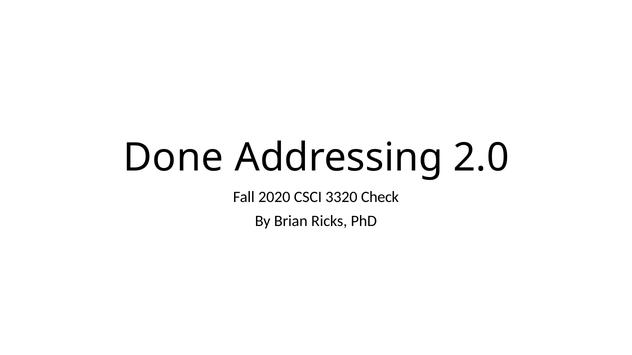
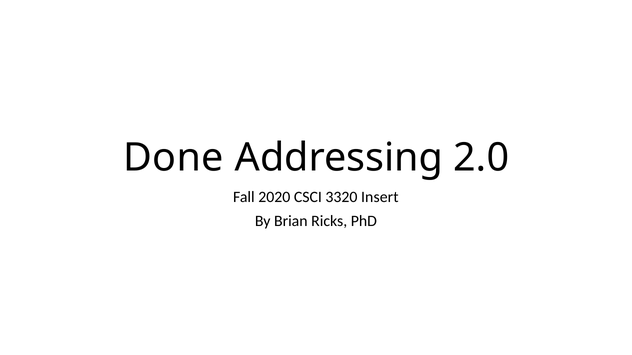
Check: Check -> Insert
